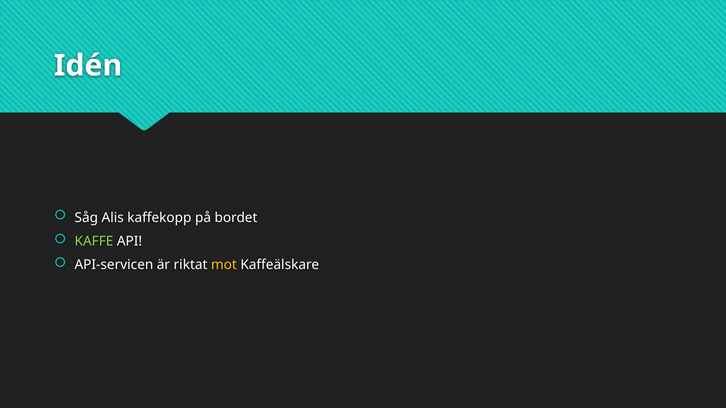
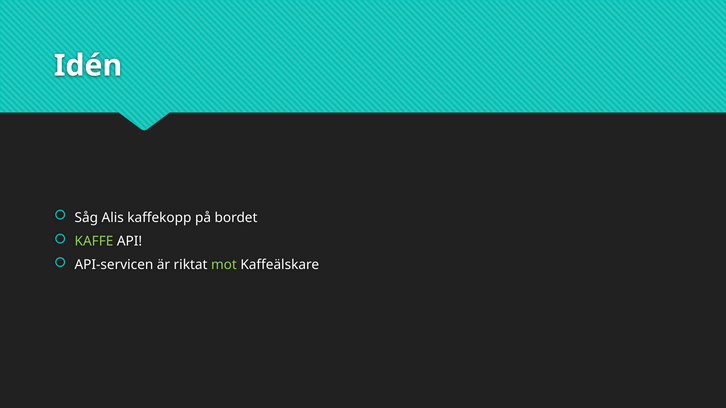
mot colour: yellow -> light green
